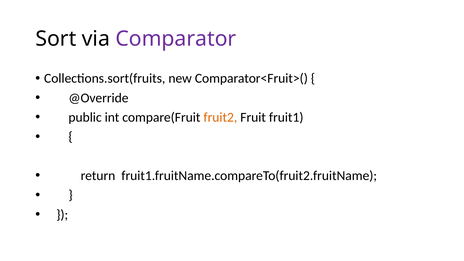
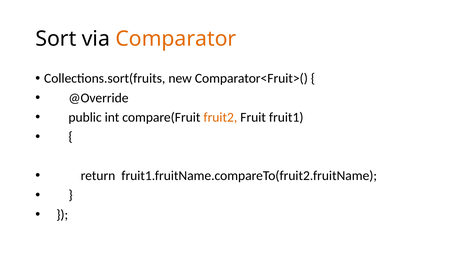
Comparator colour: purple -> orange
